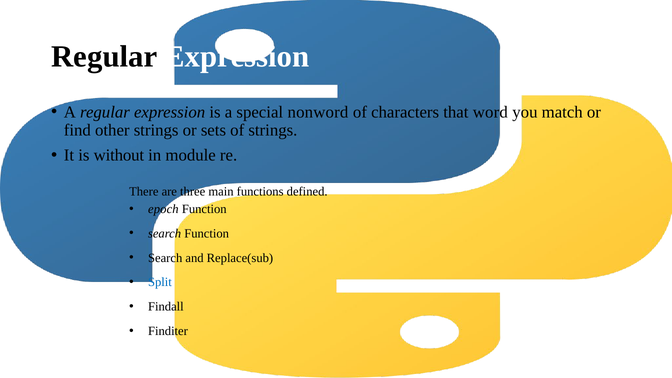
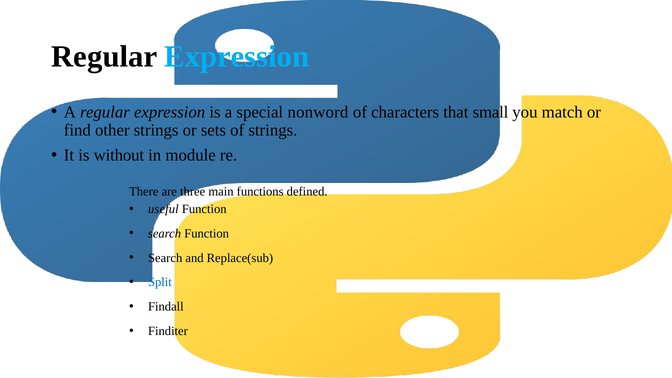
Expression at (237, 56) colour: white -> light blue
word: word -> small
epoch: epoch -> useful
